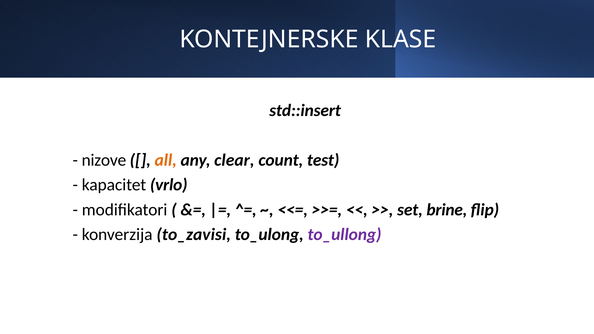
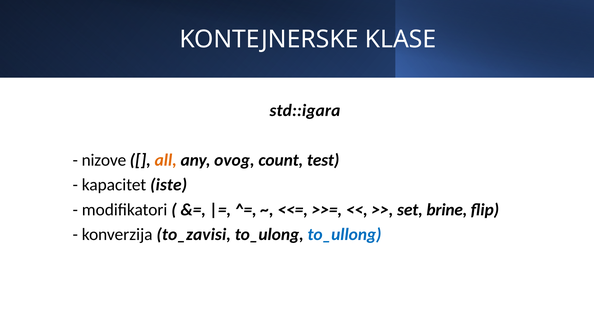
std::insert: std::insert -> std::igara
clear: clear -> ovog
vrlo: vrlo -> iste
to_ullong colour: purple -> blue
